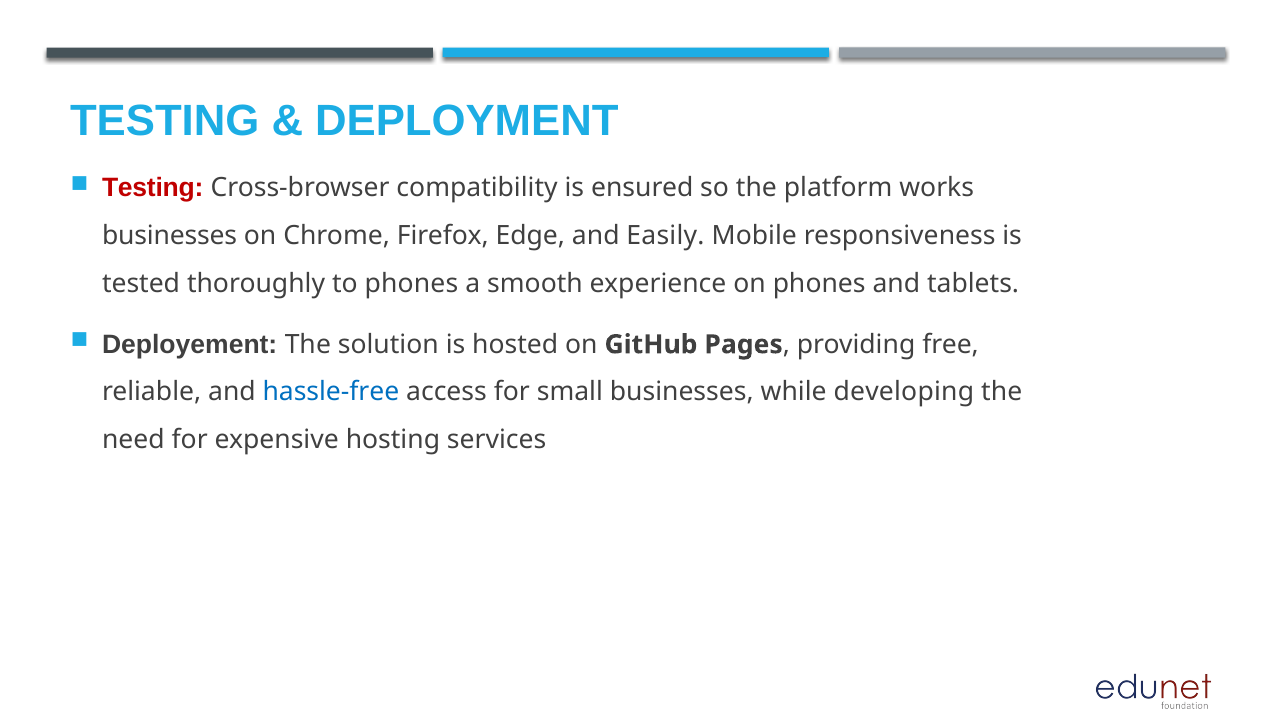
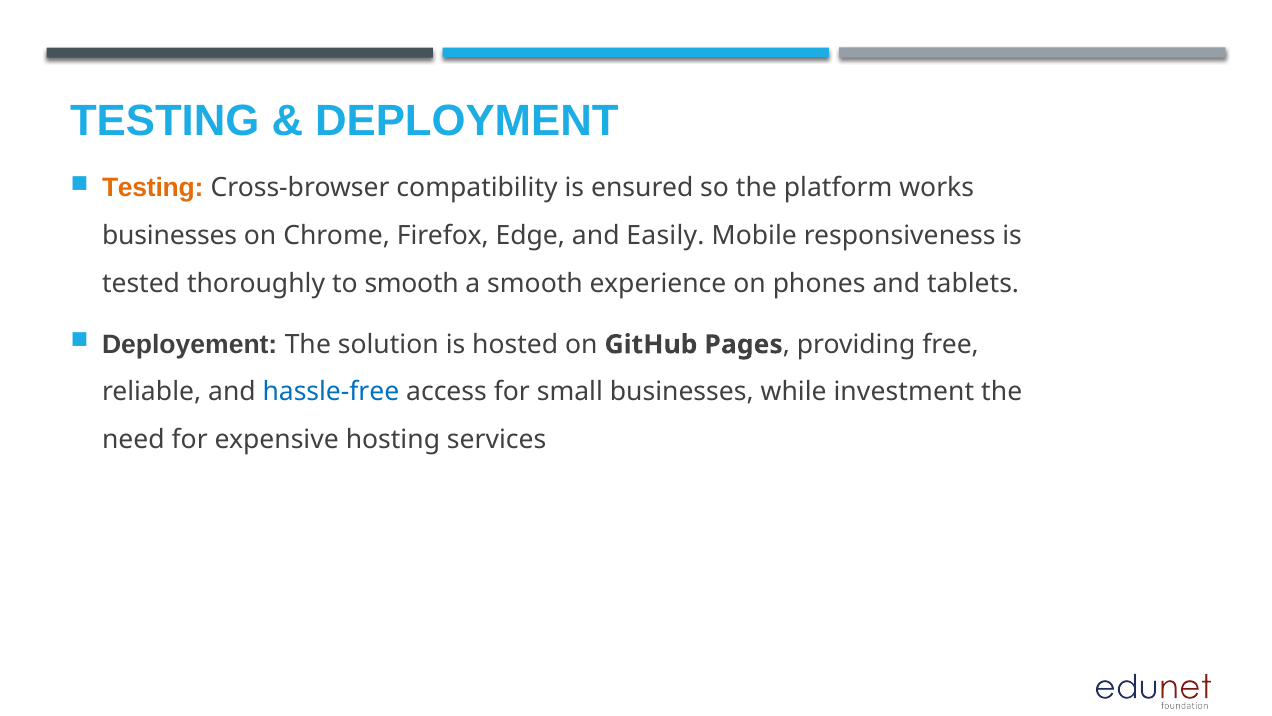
Testing at (153, 188) colour: red -> orange
to phones: phones -> smooth
developing: developing -> investment
